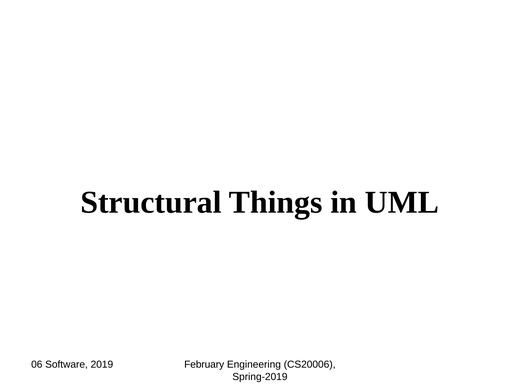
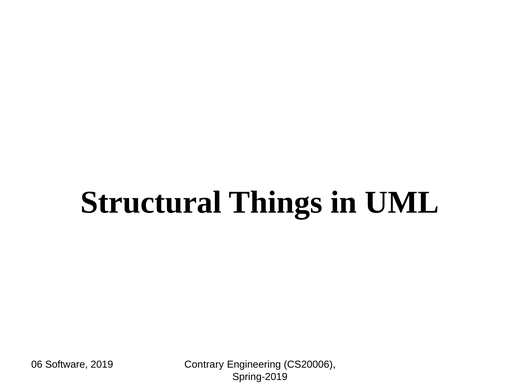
February: February -> Contrary
